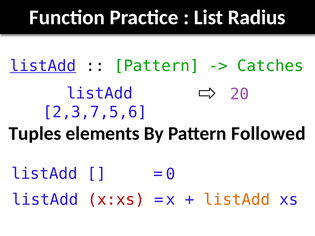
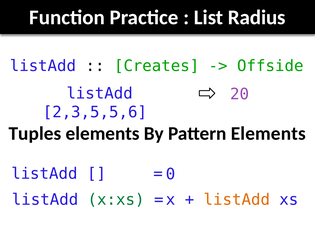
listAdd at (43, 66) underline: present -> none
Pattern at (157, 66): Pattern -> Creates
Catches: Catches -> Offside
2,3,7,5,6: 2,3,7,5,6 -> 2,3,5,5,6
Pattern Followed: Followed -> Elements
x:xs colour: red -> green
